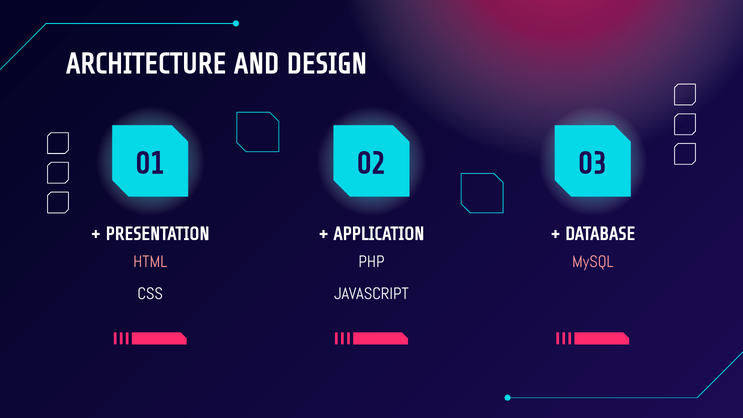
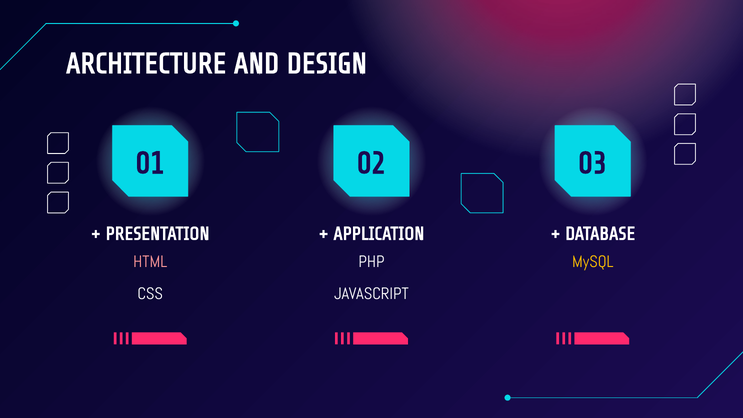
MySQL colour: pink -> yellow
